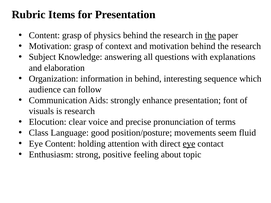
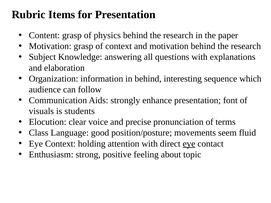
the at (210, 35) underline: present -> none
is research: research -> students
Eye Content: Content -> Context
